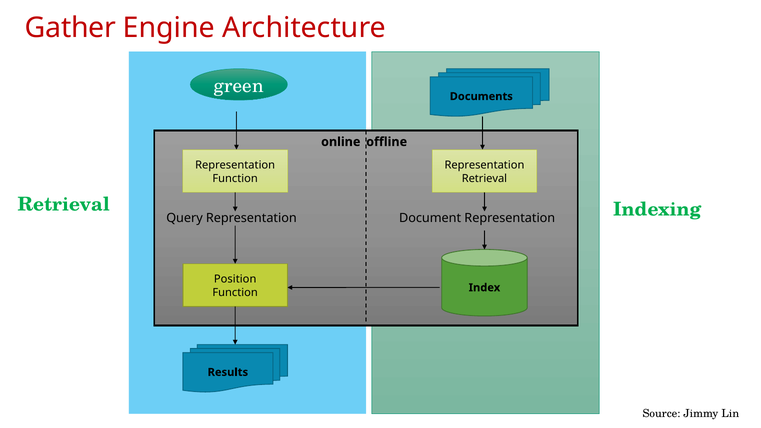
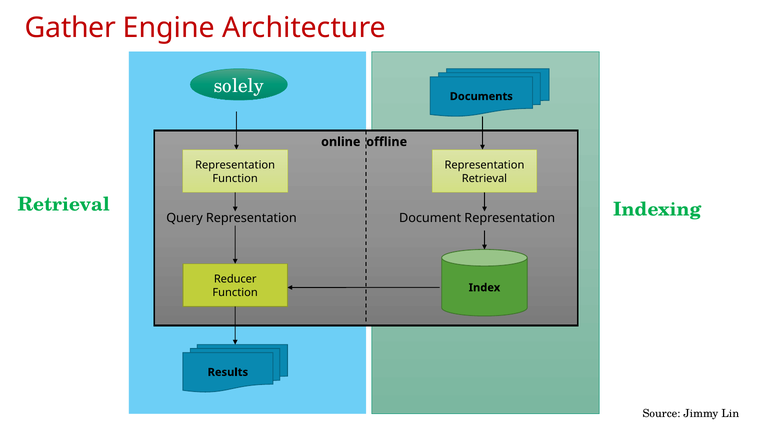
green: green -> solely
Position: Position -> Reducer
